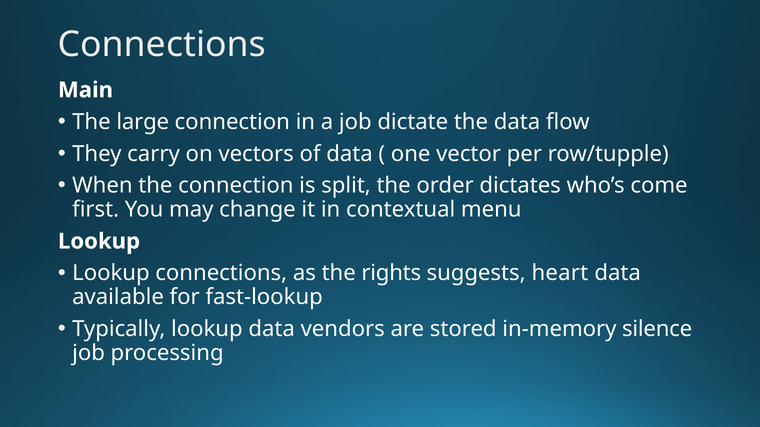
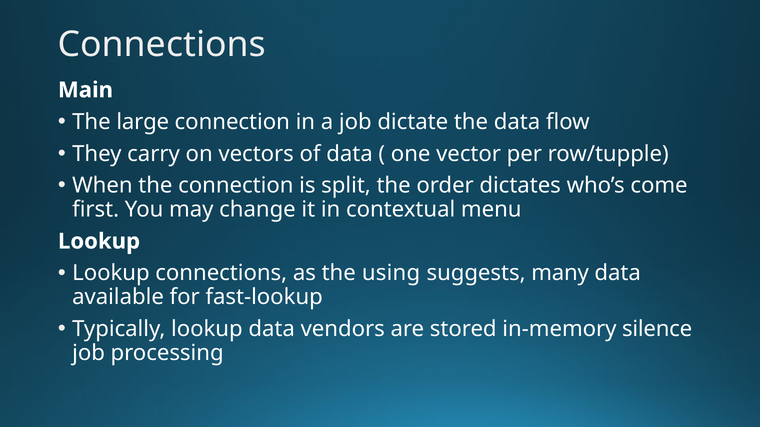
rights: rights -> using
heart: heart -> many
